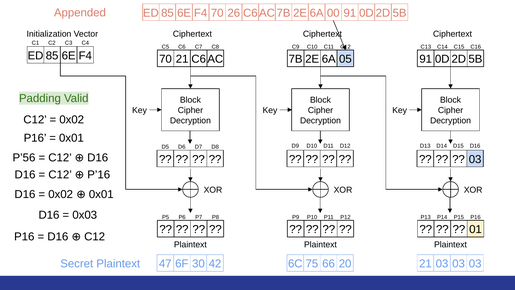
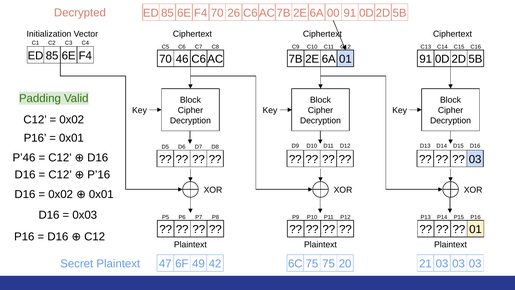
Appended: Appended -> Decrypted
70 21: 21 -> 46
05 at (345, 59): 05 -> 01
P’56: P’56 -> P’46
30: 30 -> 49
75 66: 66 -> 75
